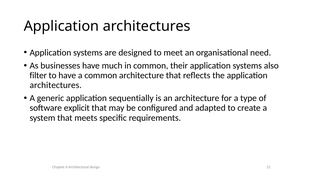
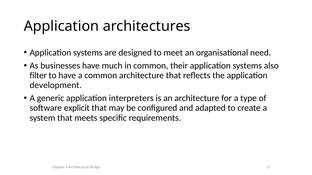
architectures at (56, 85): architectures -> development
sequentially: sequentially -> interpreters
